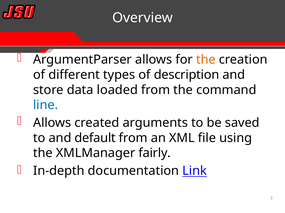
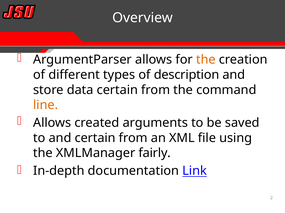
data loaded: loaded -> certain
line colour: blue -> orange
and default: default -> certain
